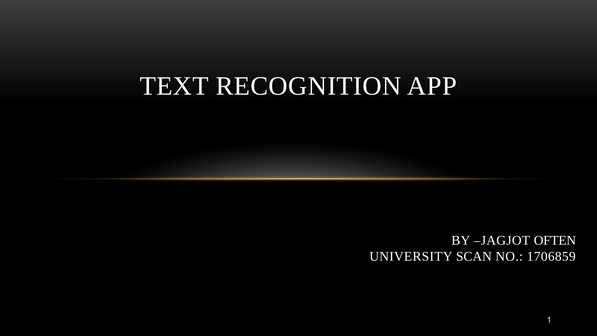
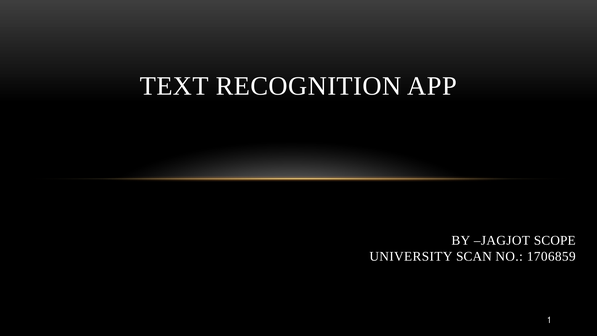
OFTEN: OFTEN -> SCOPE
